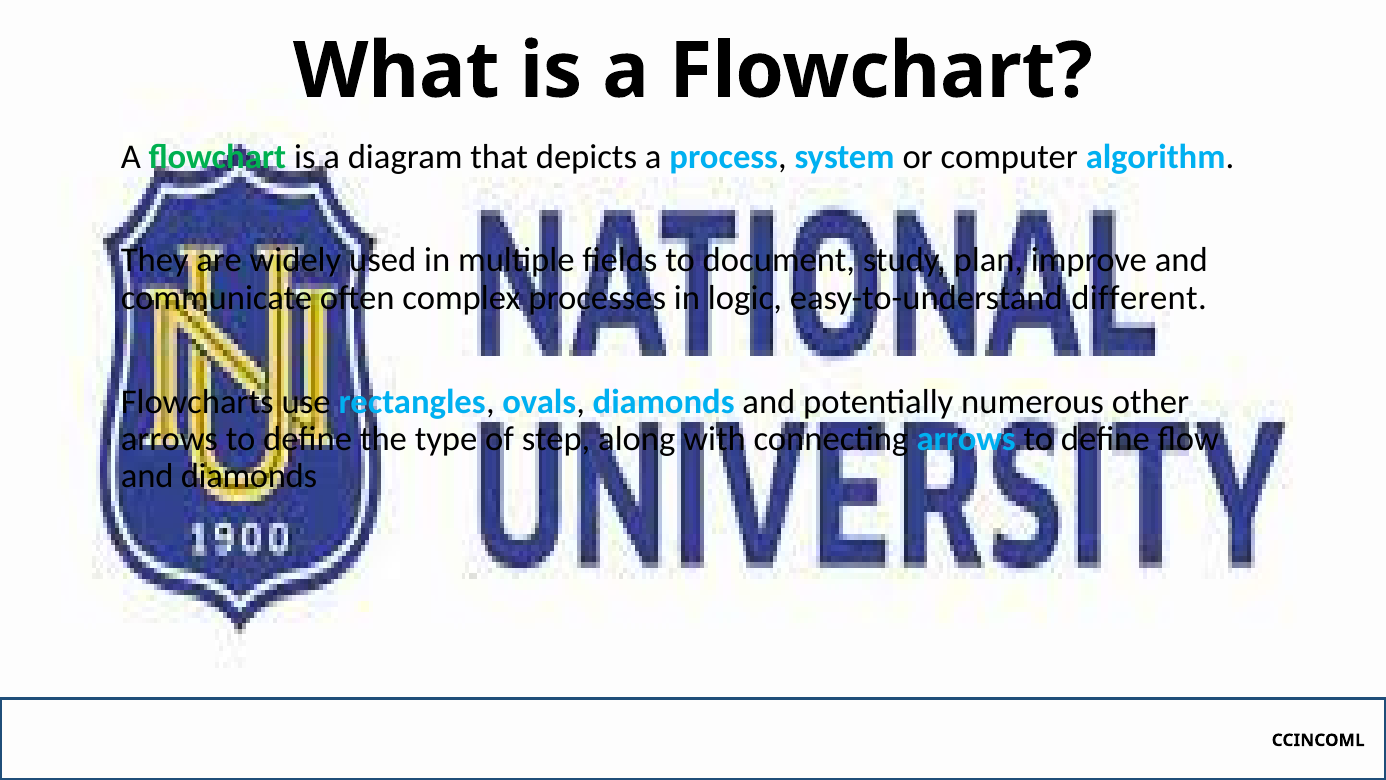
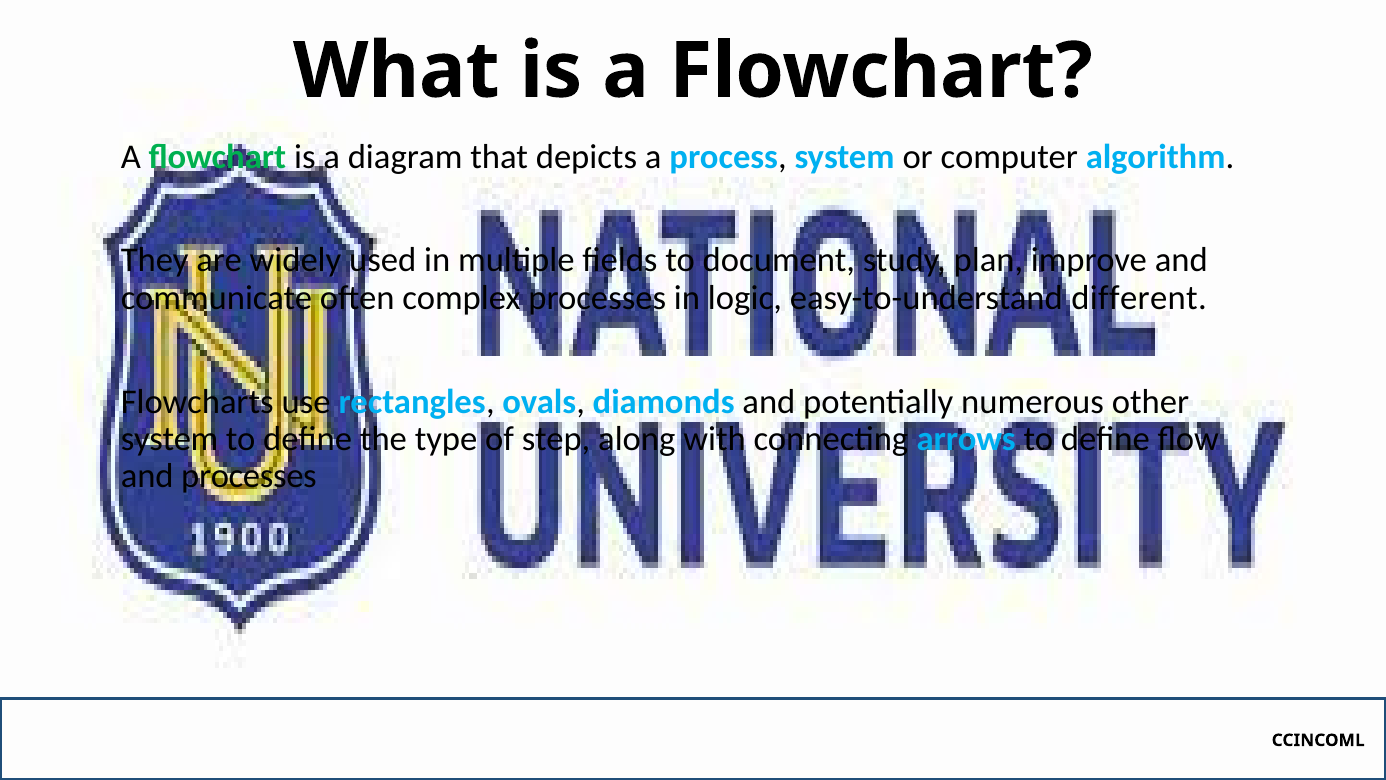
arrows at (169, 439): arrows -> system
and diamonds: diamonds -> processes
